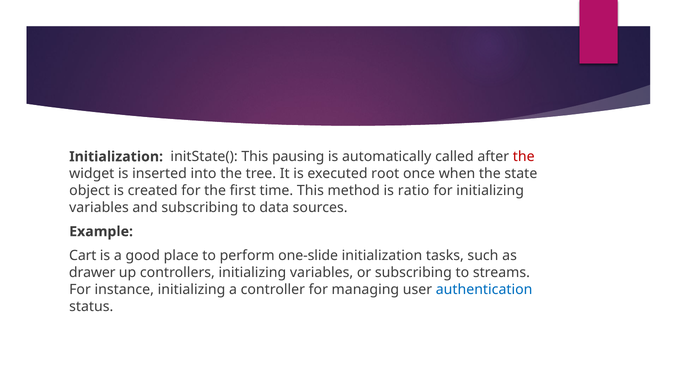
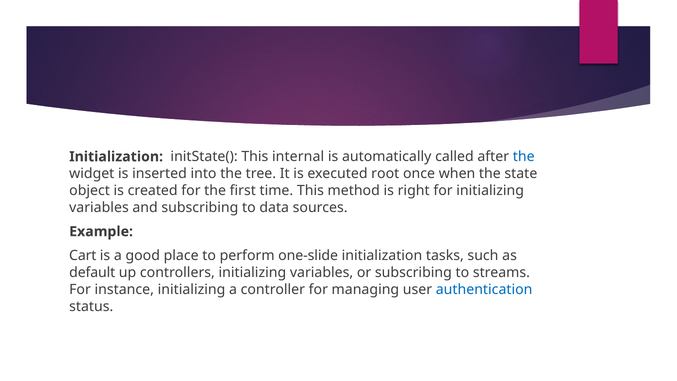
pausing: pausing -> internal
the at (524, 157) colour: red -> blue
ratio: ratio -> right
drawer: drawer -> default
